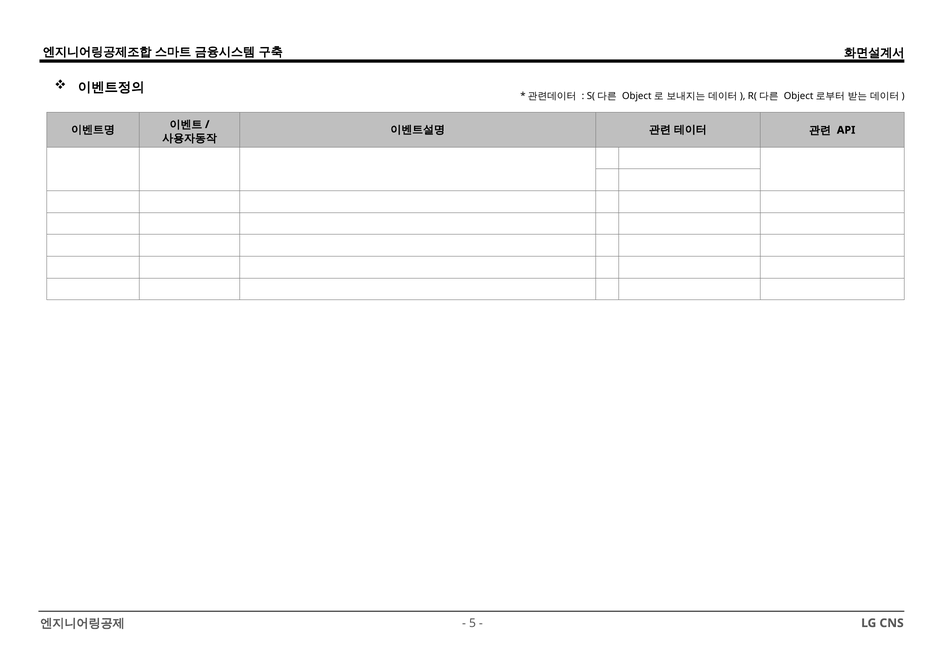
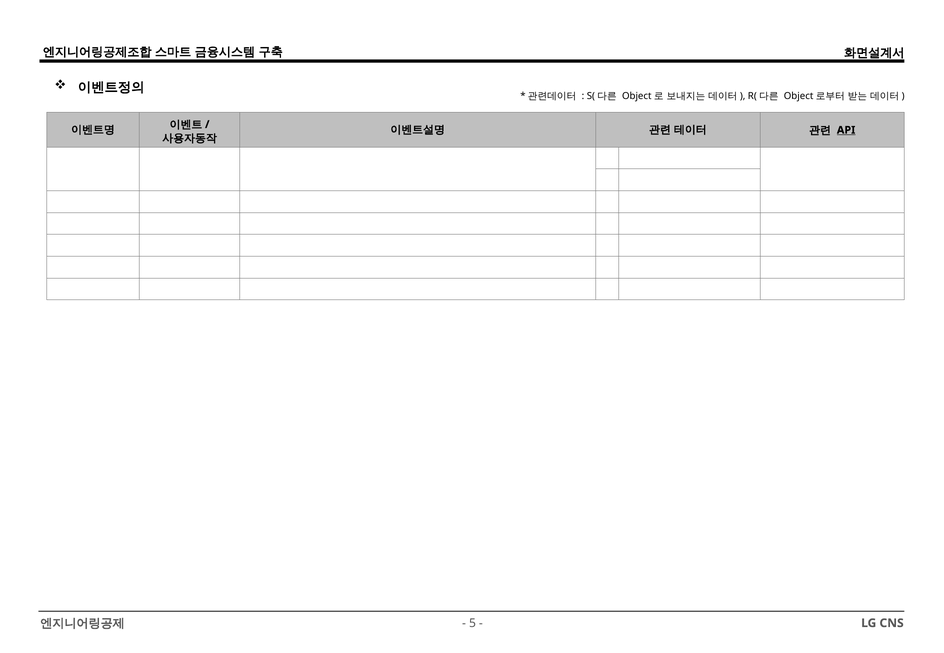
API underline: none -> present
